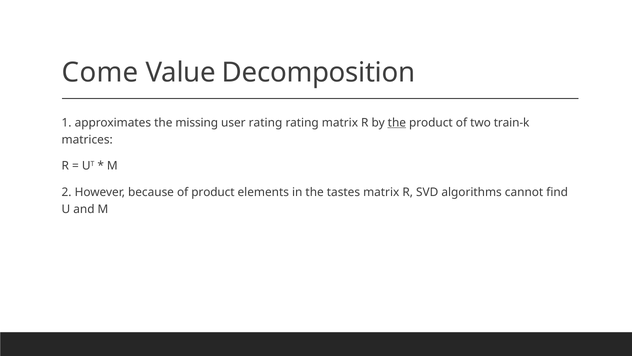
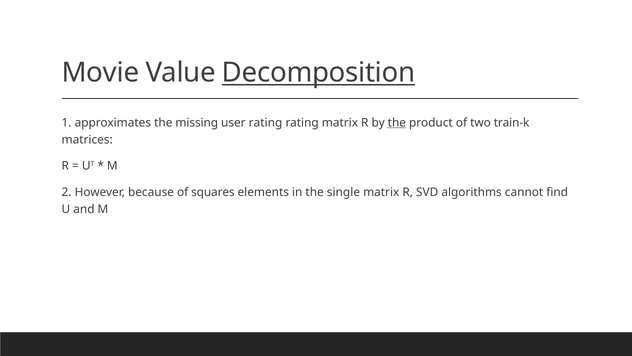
Come: Come -> Movie
Decomposition underline: none -> present
of product: product -> squares
tastes: tastes -> single
